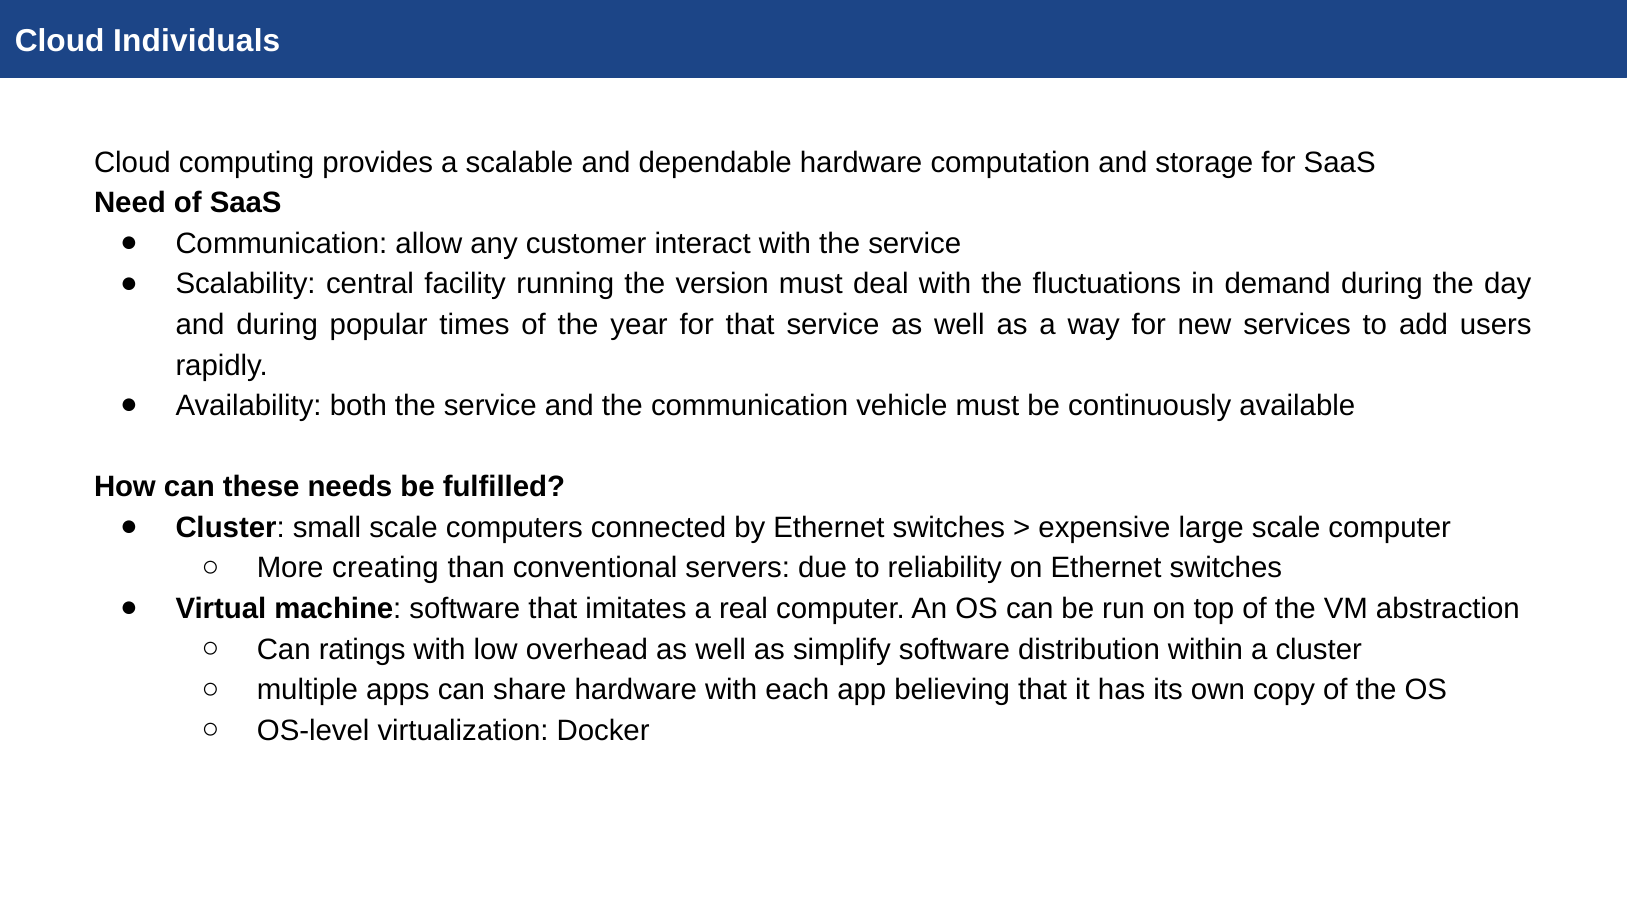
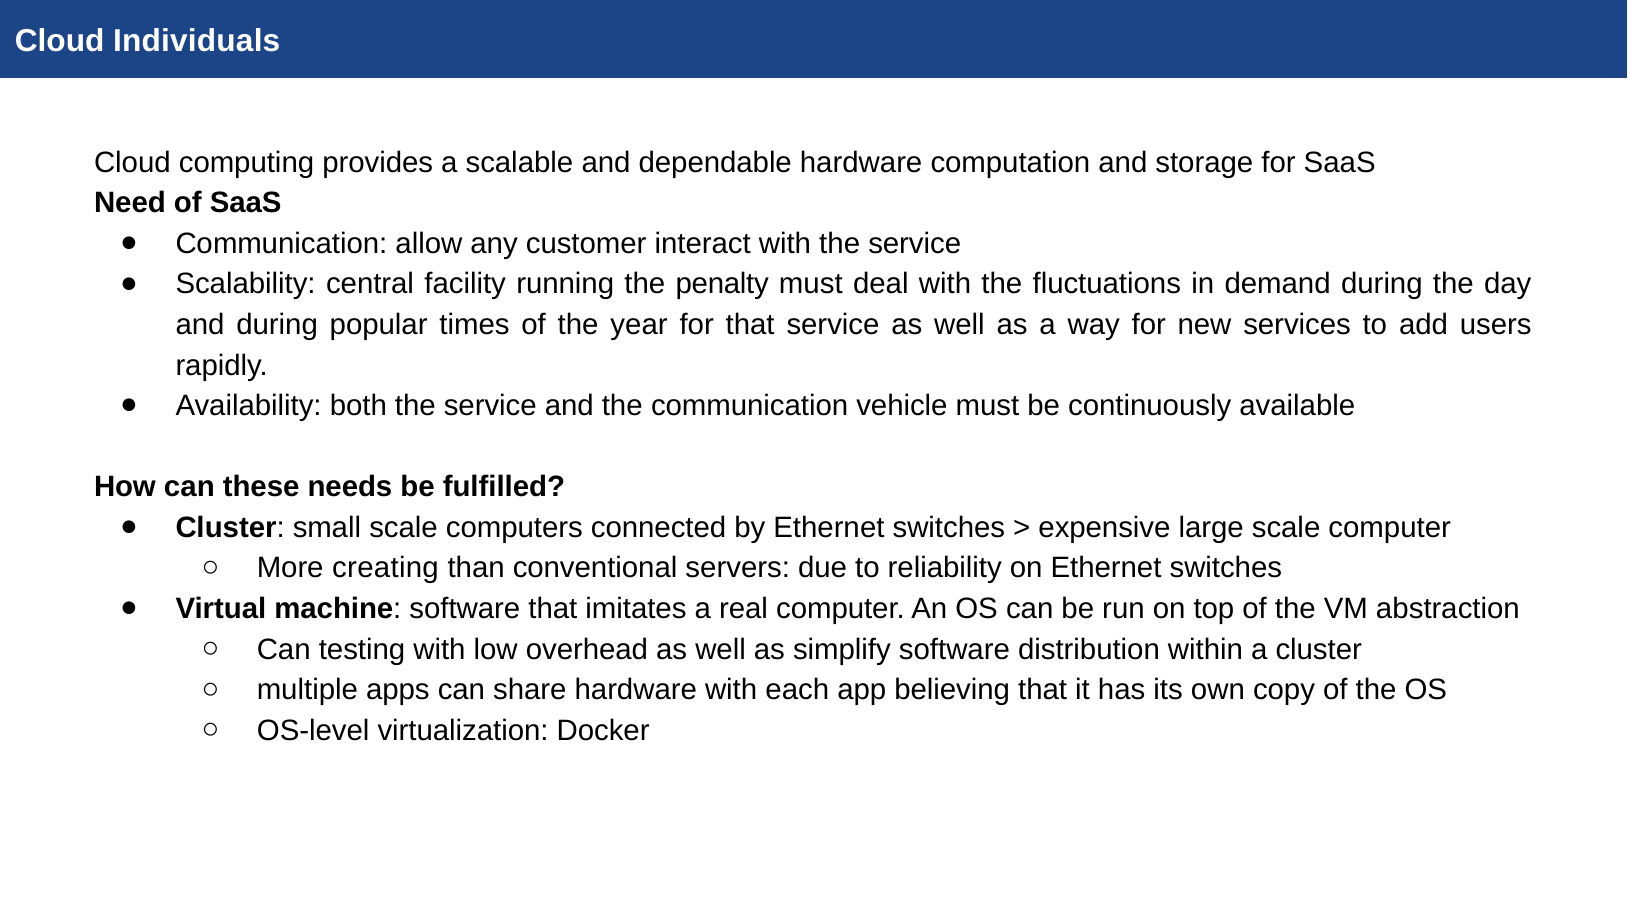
version: version -> penalty
ratings: ratings -> testing
